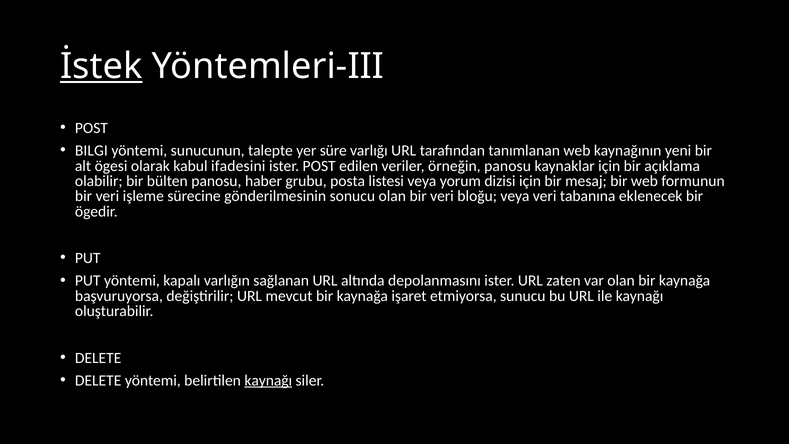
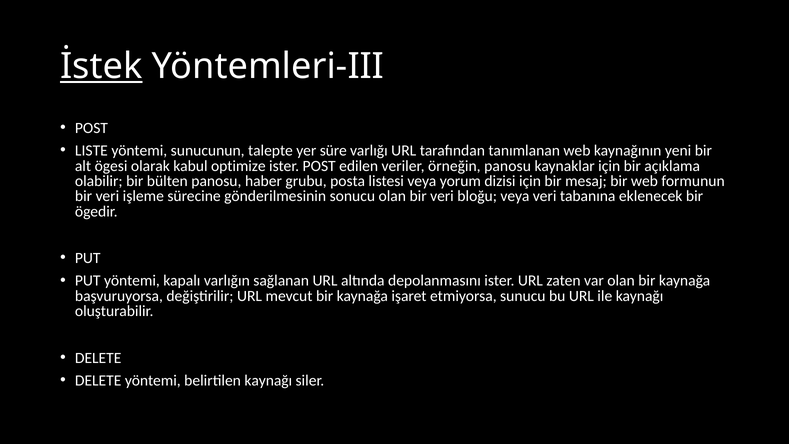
BILGI: BILGI -> LISTE
ifadesini: ifadesini -> optimize
kaynağı at (268, 380) underline: present -> none
